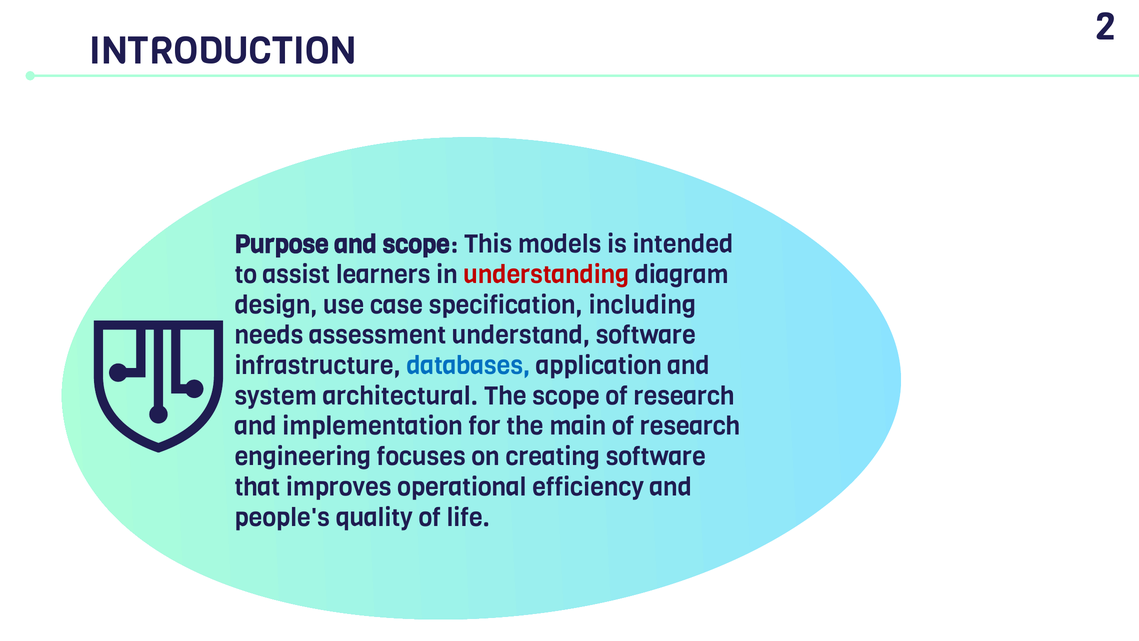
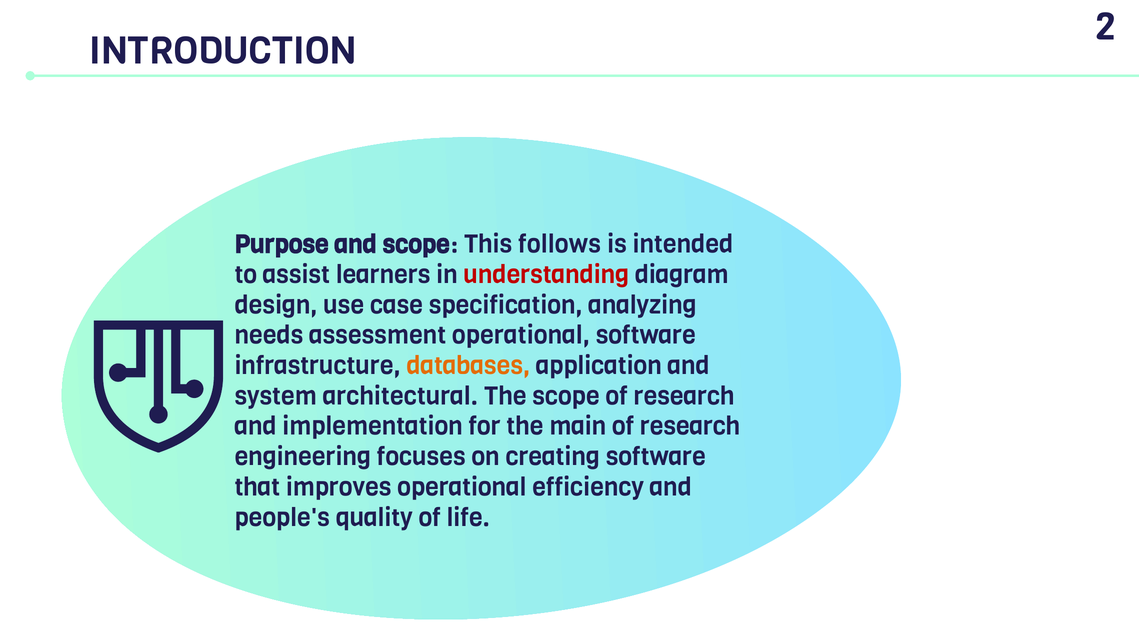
models: models -> follows
including: including -> analyzing
assessment understand: understand -> operational
databases colour: blue -> orange
